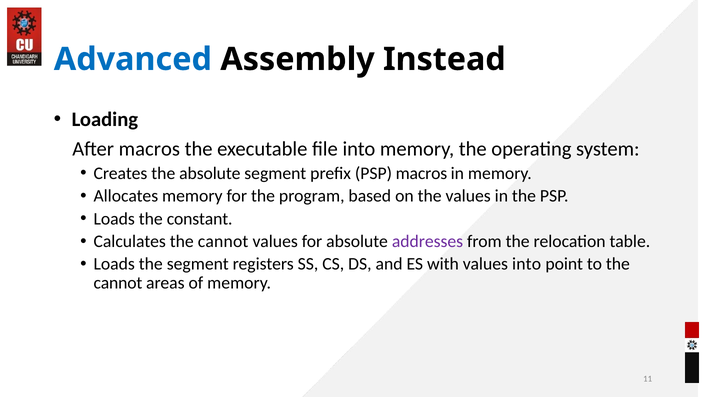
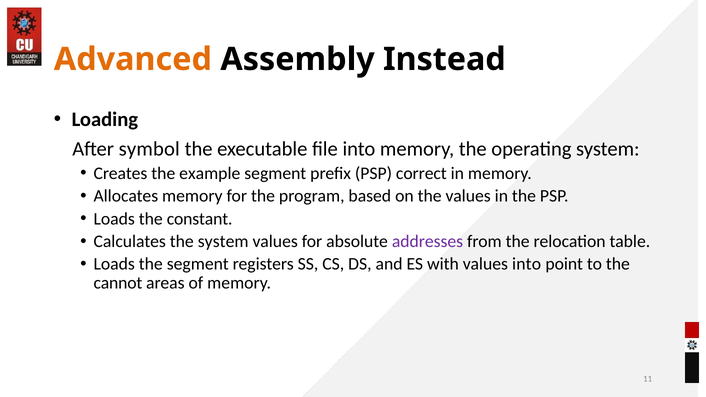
Advanced colour: blue -> orange
After macros: macros -> symbol
the absolute: absolute -> example
PSP macros: macros -> correct
Calculates the cannot: cannot -> system
